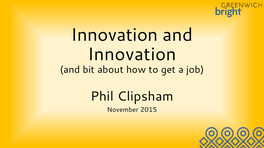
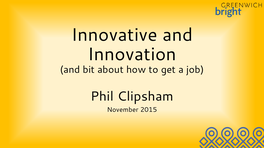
Innovation at (114, 35): Innovation -> Innovative
